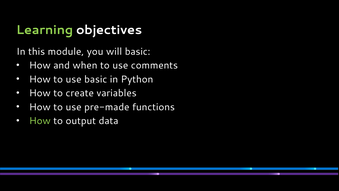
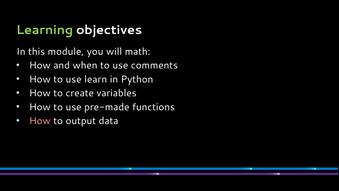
will basic: basic -> math
use basic: basic -> learn
How at (40, 121) colour: light green -> pink
